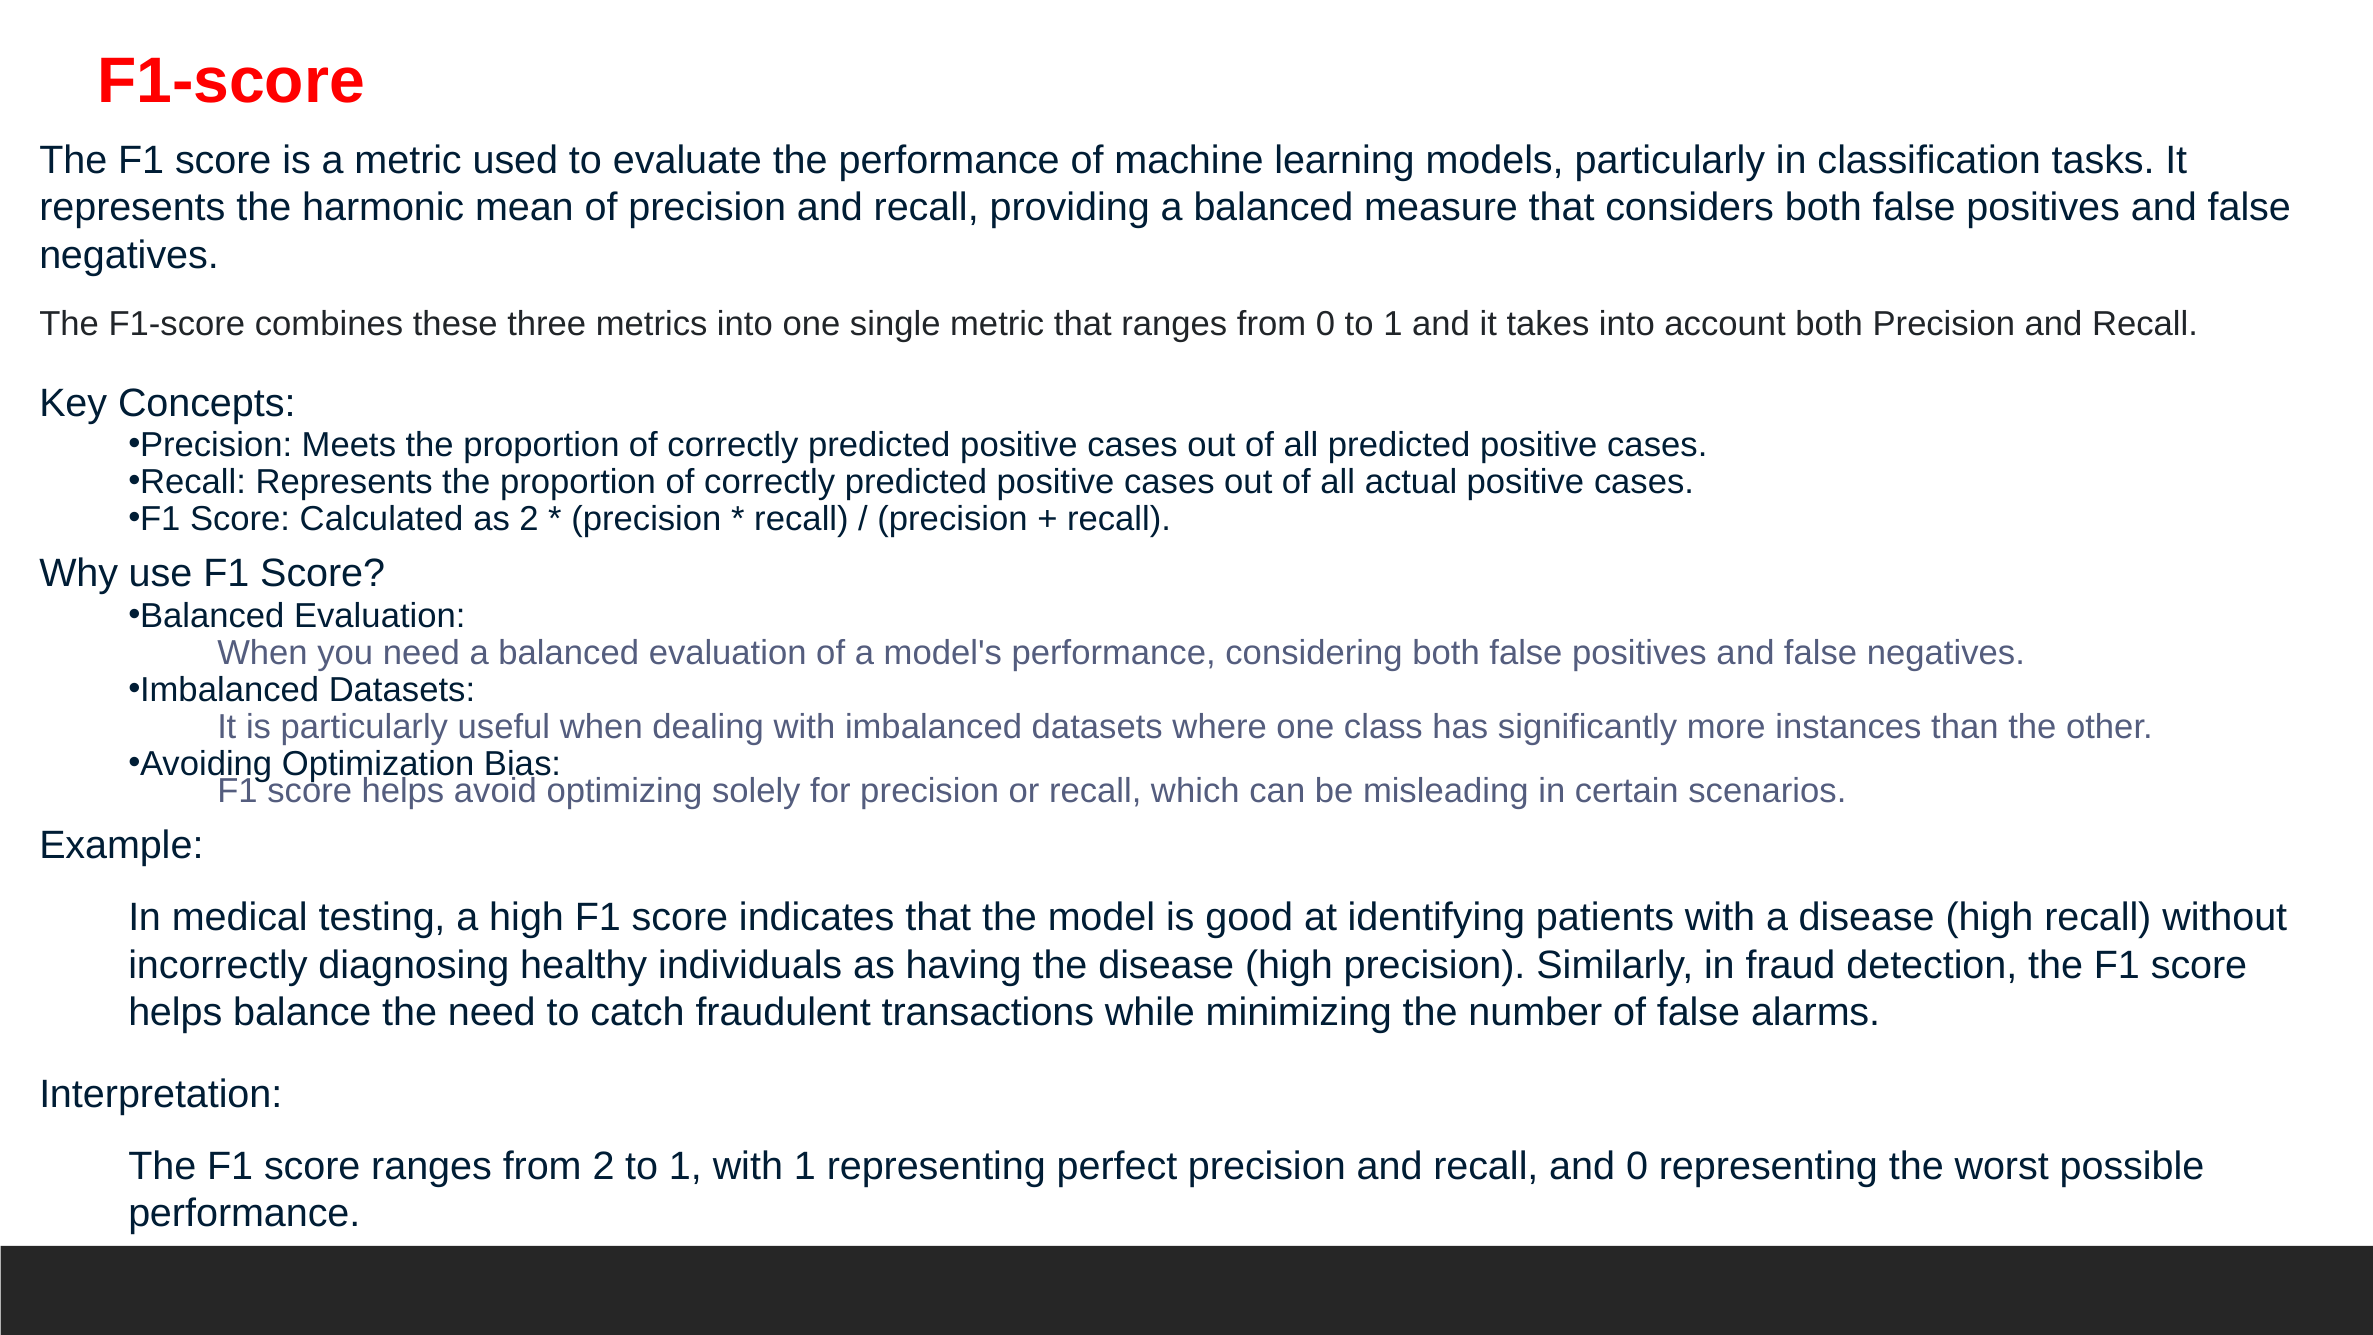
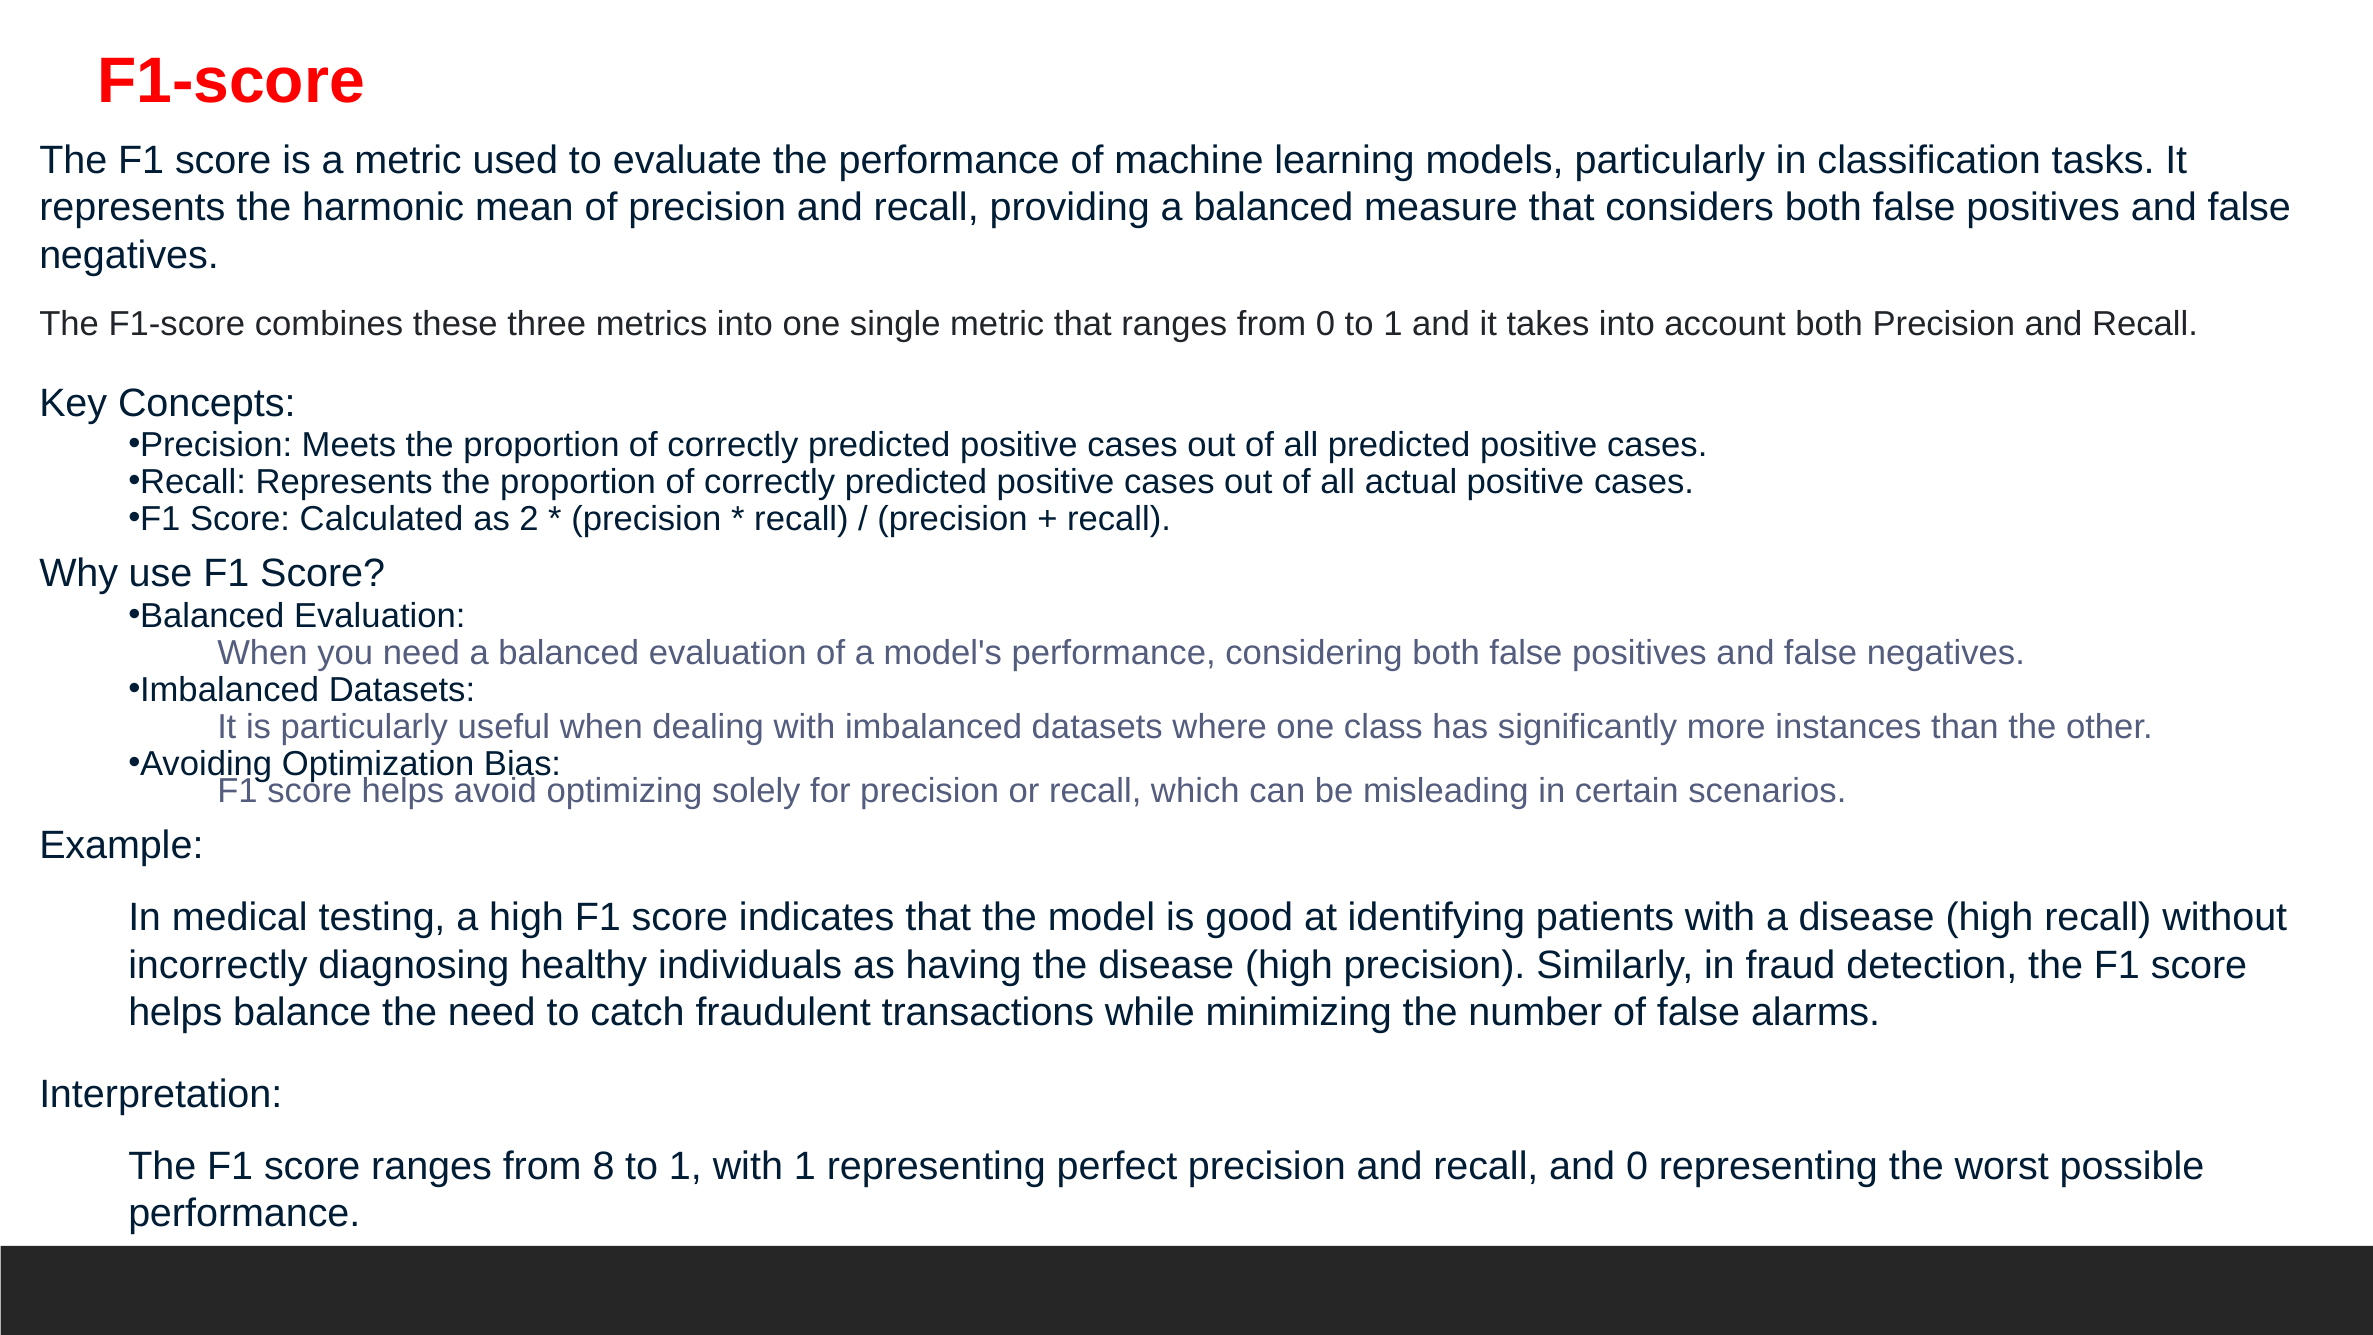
from 2: 2 -> 8
